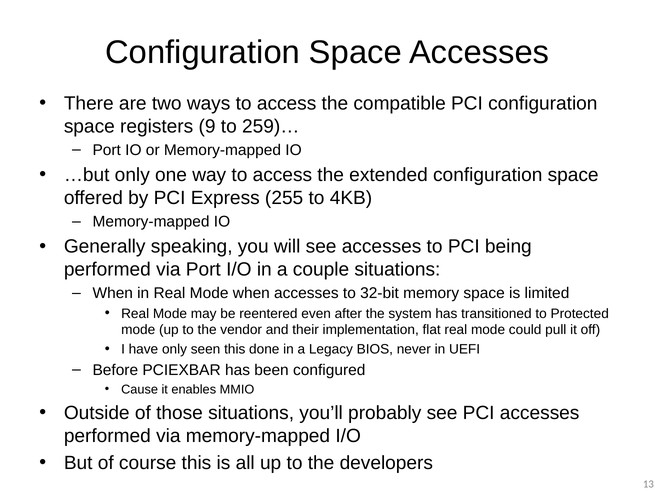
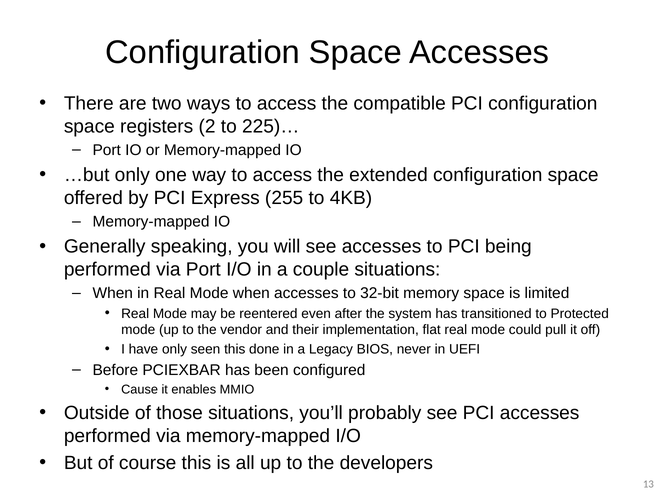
9: 9 -> 2
259)…: 259)… -> 225)…
